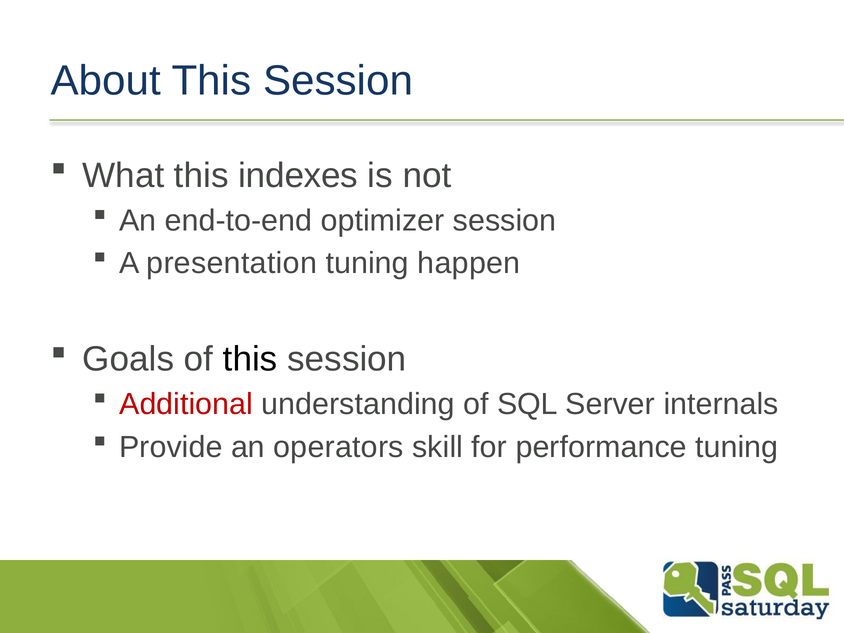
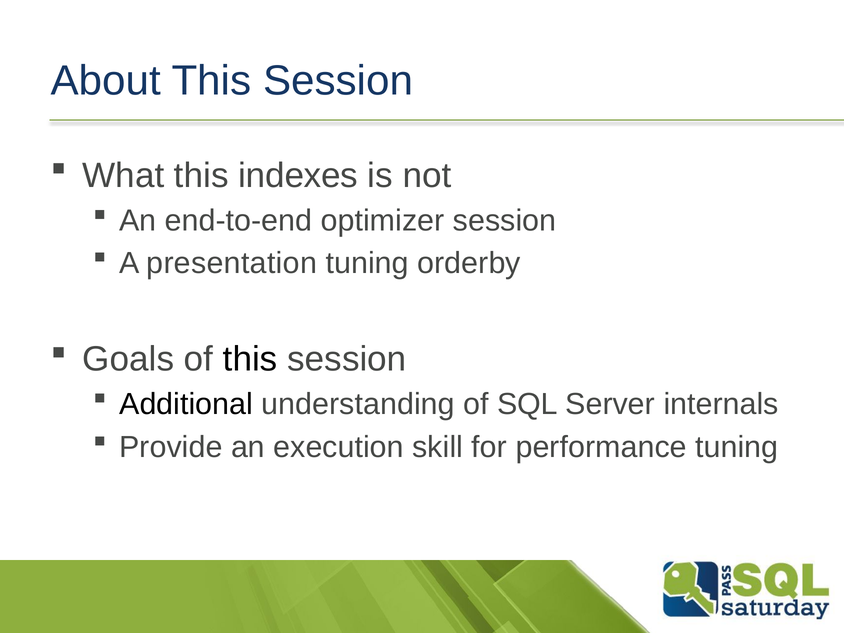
happen: happen -> orderby
Additional colour: red -> black
operators: operators -> execution
